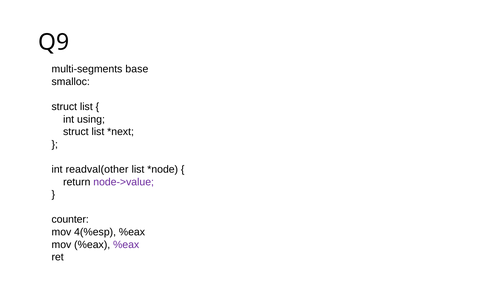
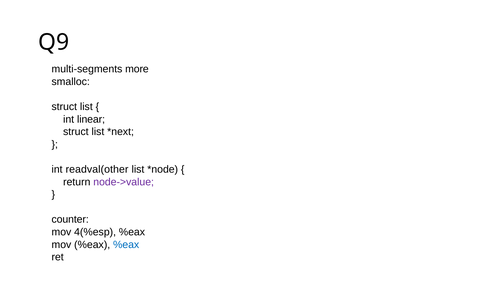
base: base -> more
using: using -> linear
%eax at (126, 244) colour: purple -> blue
